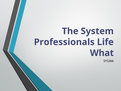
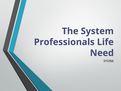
What: What -> Need
